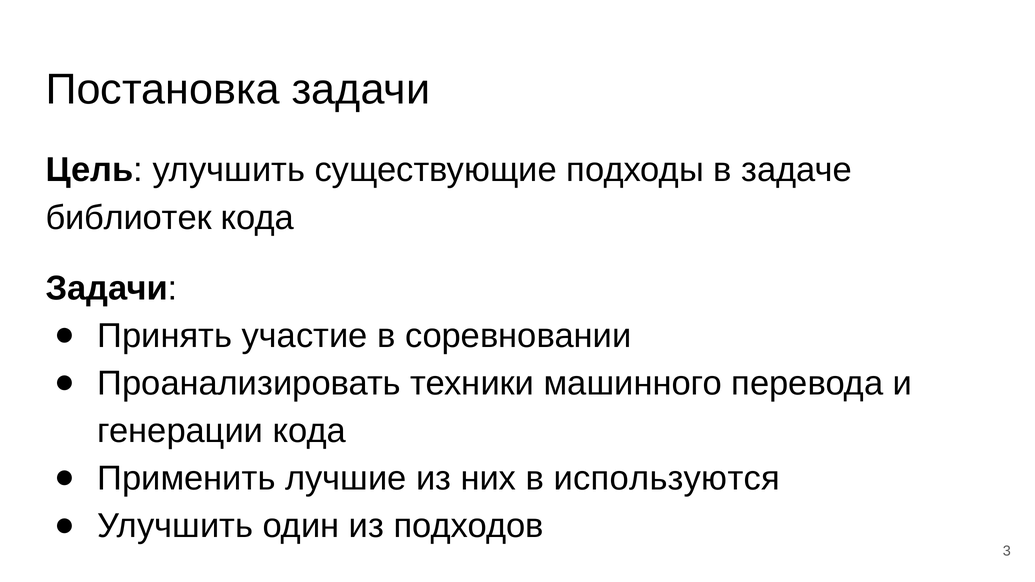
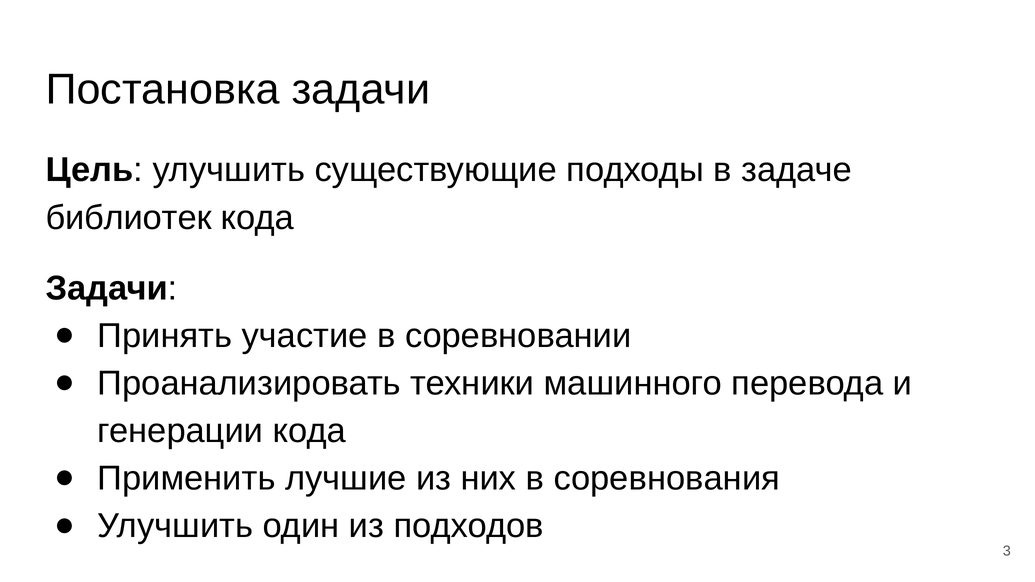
используются: используются -> соревнования
